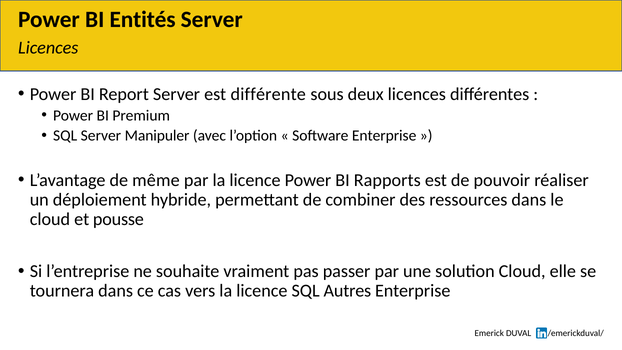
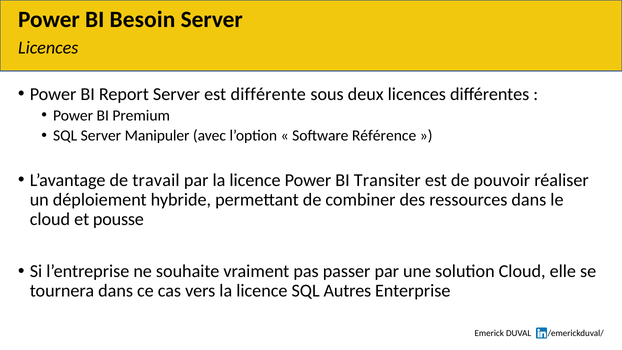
Entités: Entités -> Besoin
Software Enterprise: Enterprise -> Référence
même: même -> travail
Rapports: Rapports -> Transiter
